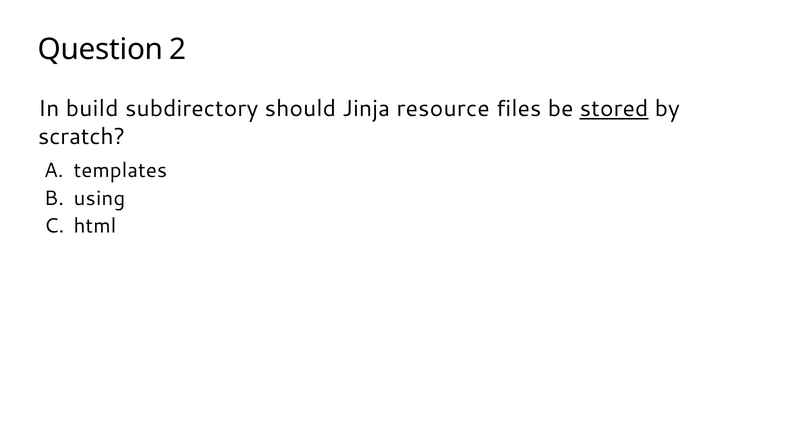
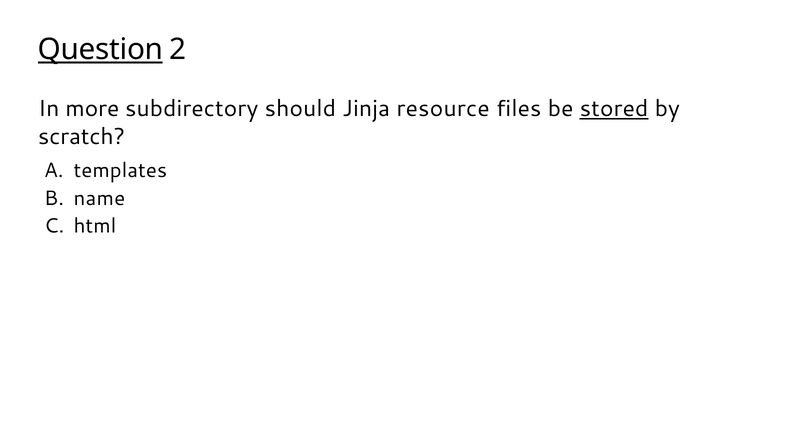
Question underline: none -> present
build: build -> more
using: using -> name
